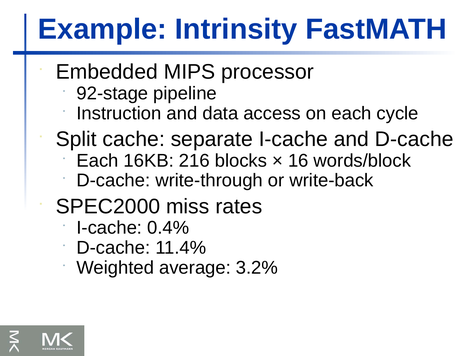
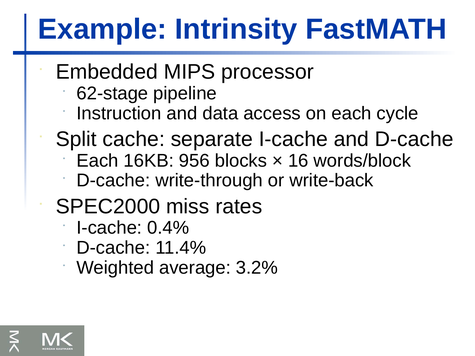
92-stage: 92-stage -> 62-stage
216: 216 -> 956
